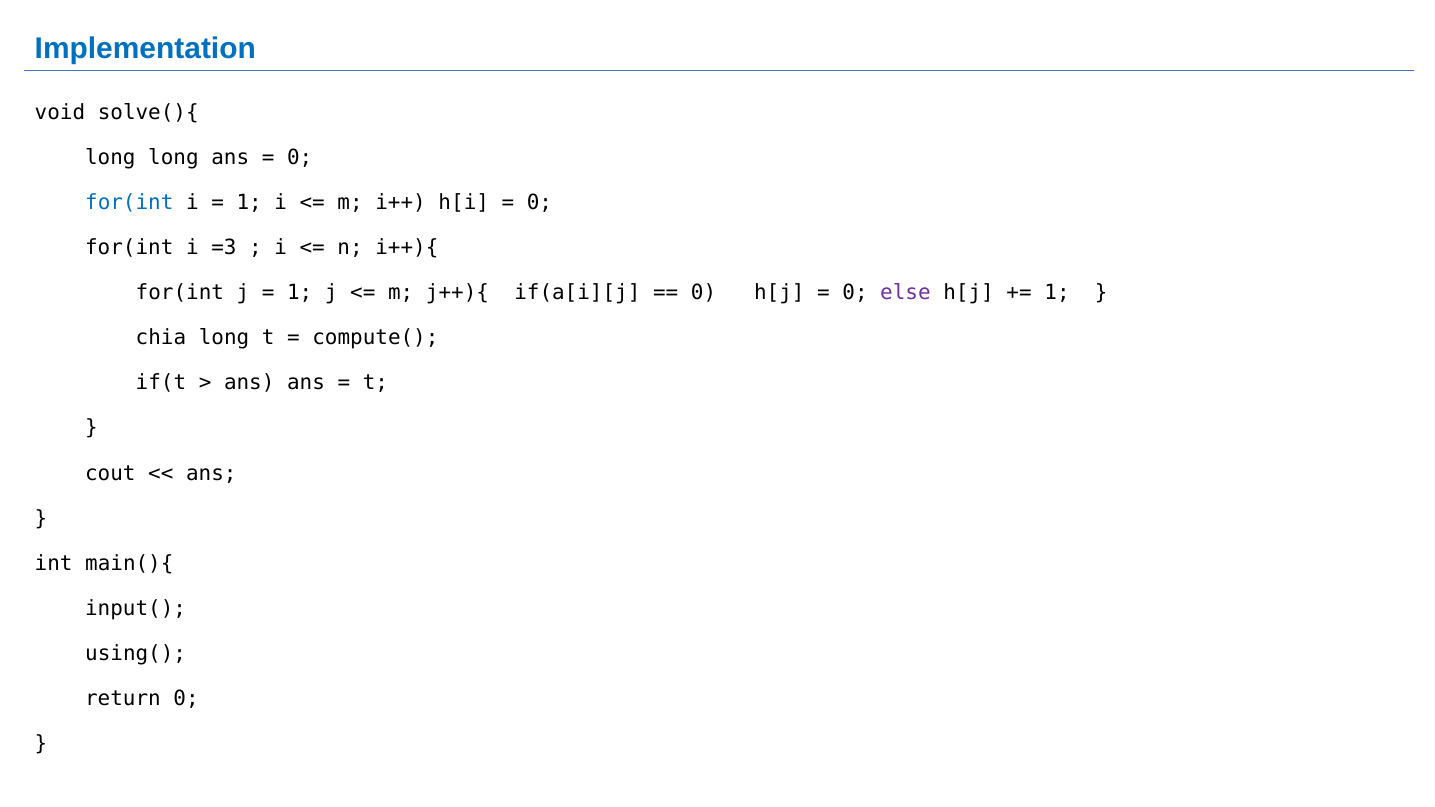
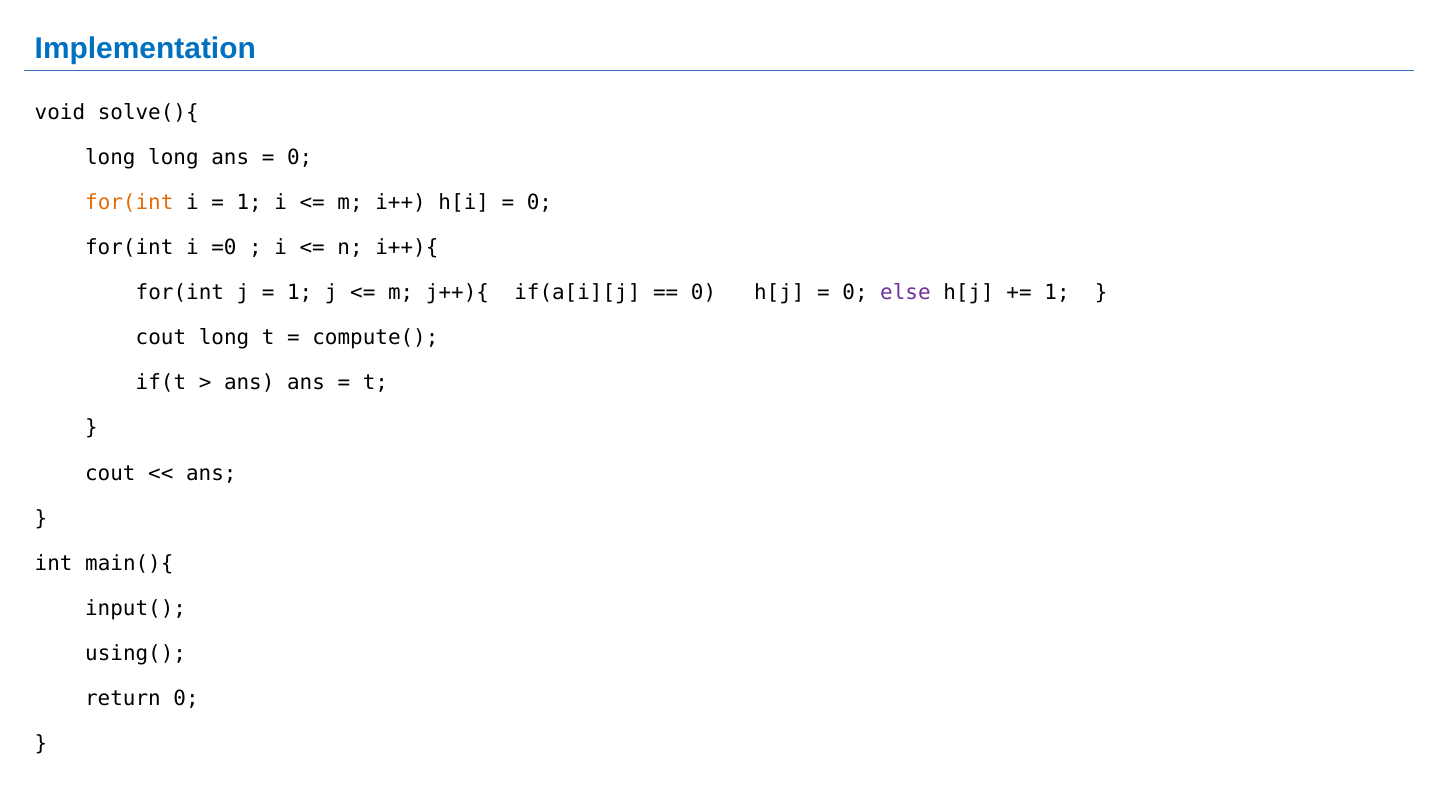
for(int at (129, 203) colour: blue -> orange
=3: =3 -> =0
chia at (161, 338): chia -> cout
